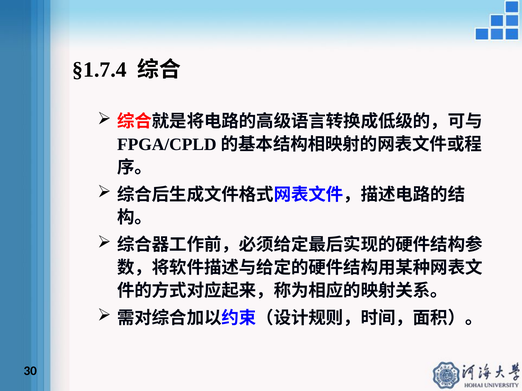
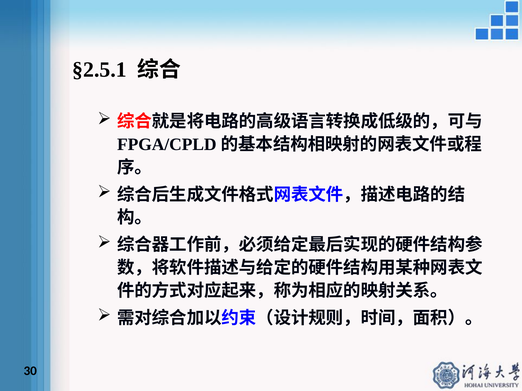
§1.7.4: §1.7.4 -> §2.5.1
